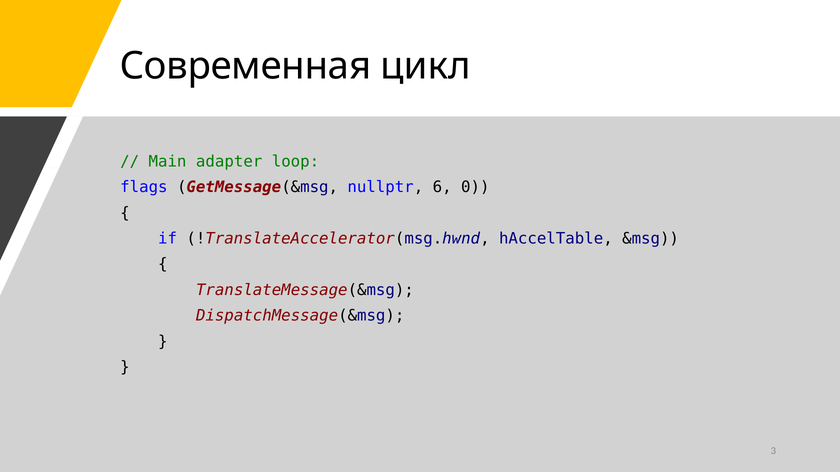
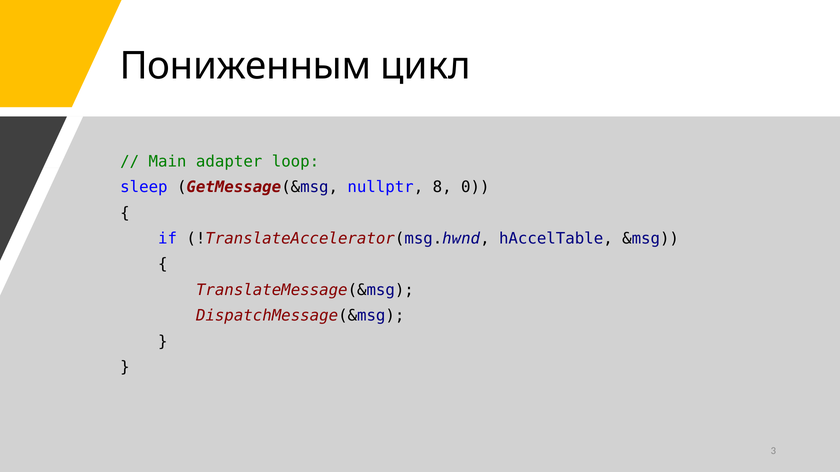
Современная: Современная -> Пониженным
flags: flags -> sleep
6: 6 -> 8
